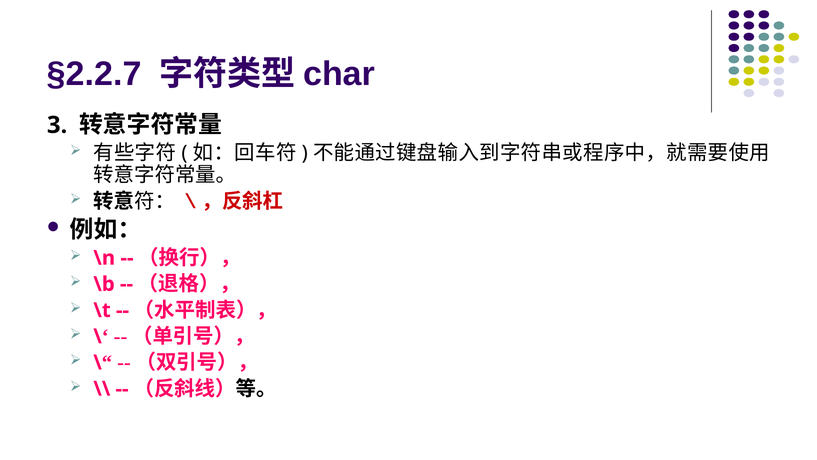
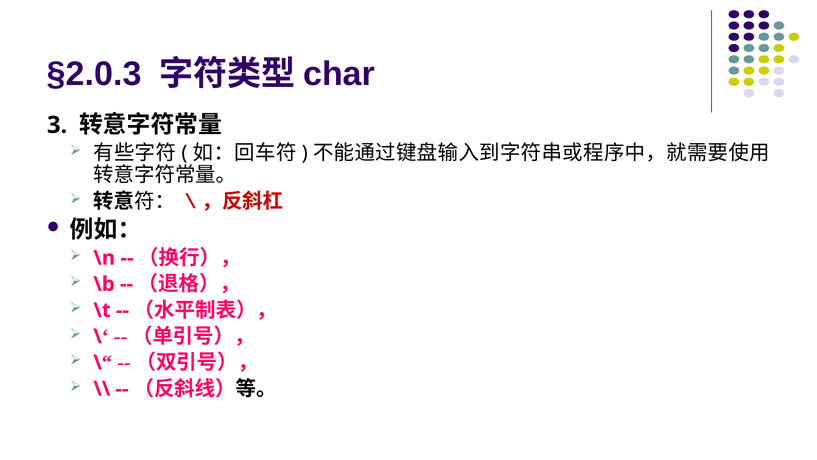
§2.2.7: §2.2.7 -> §2.0.3
